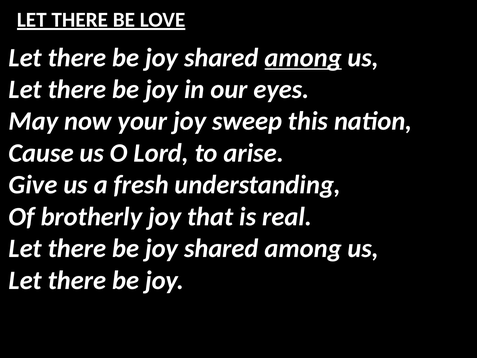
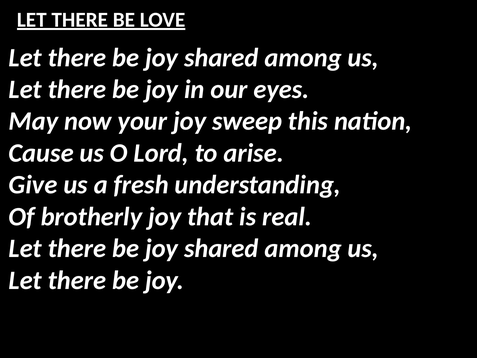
among at (303, 58) underline: present -> none
